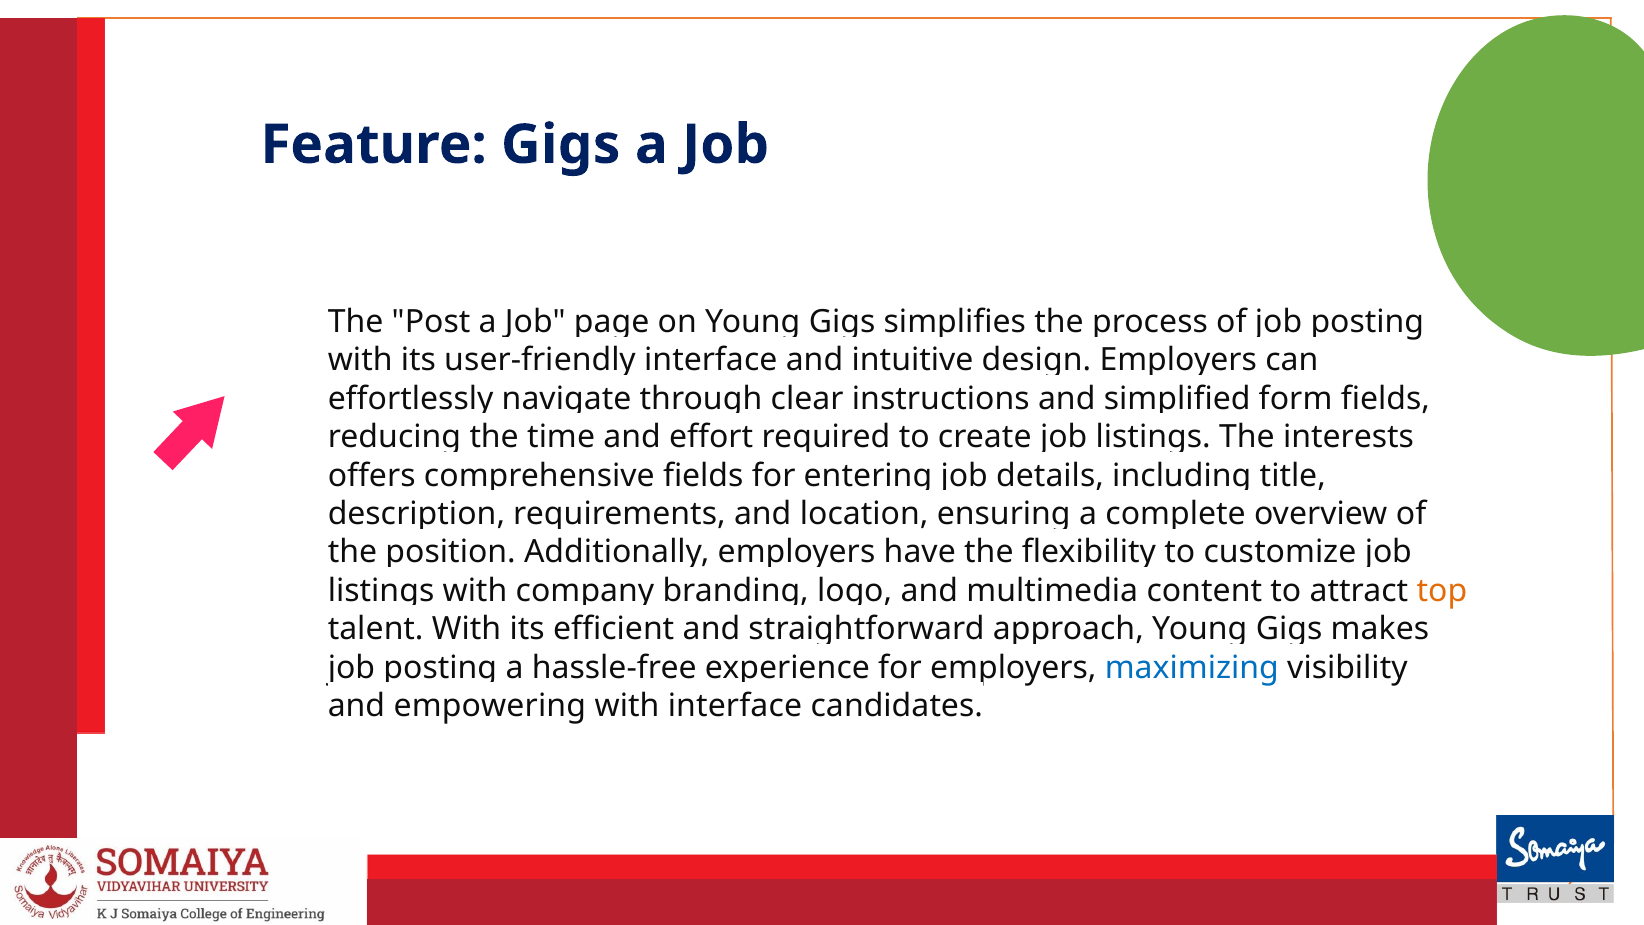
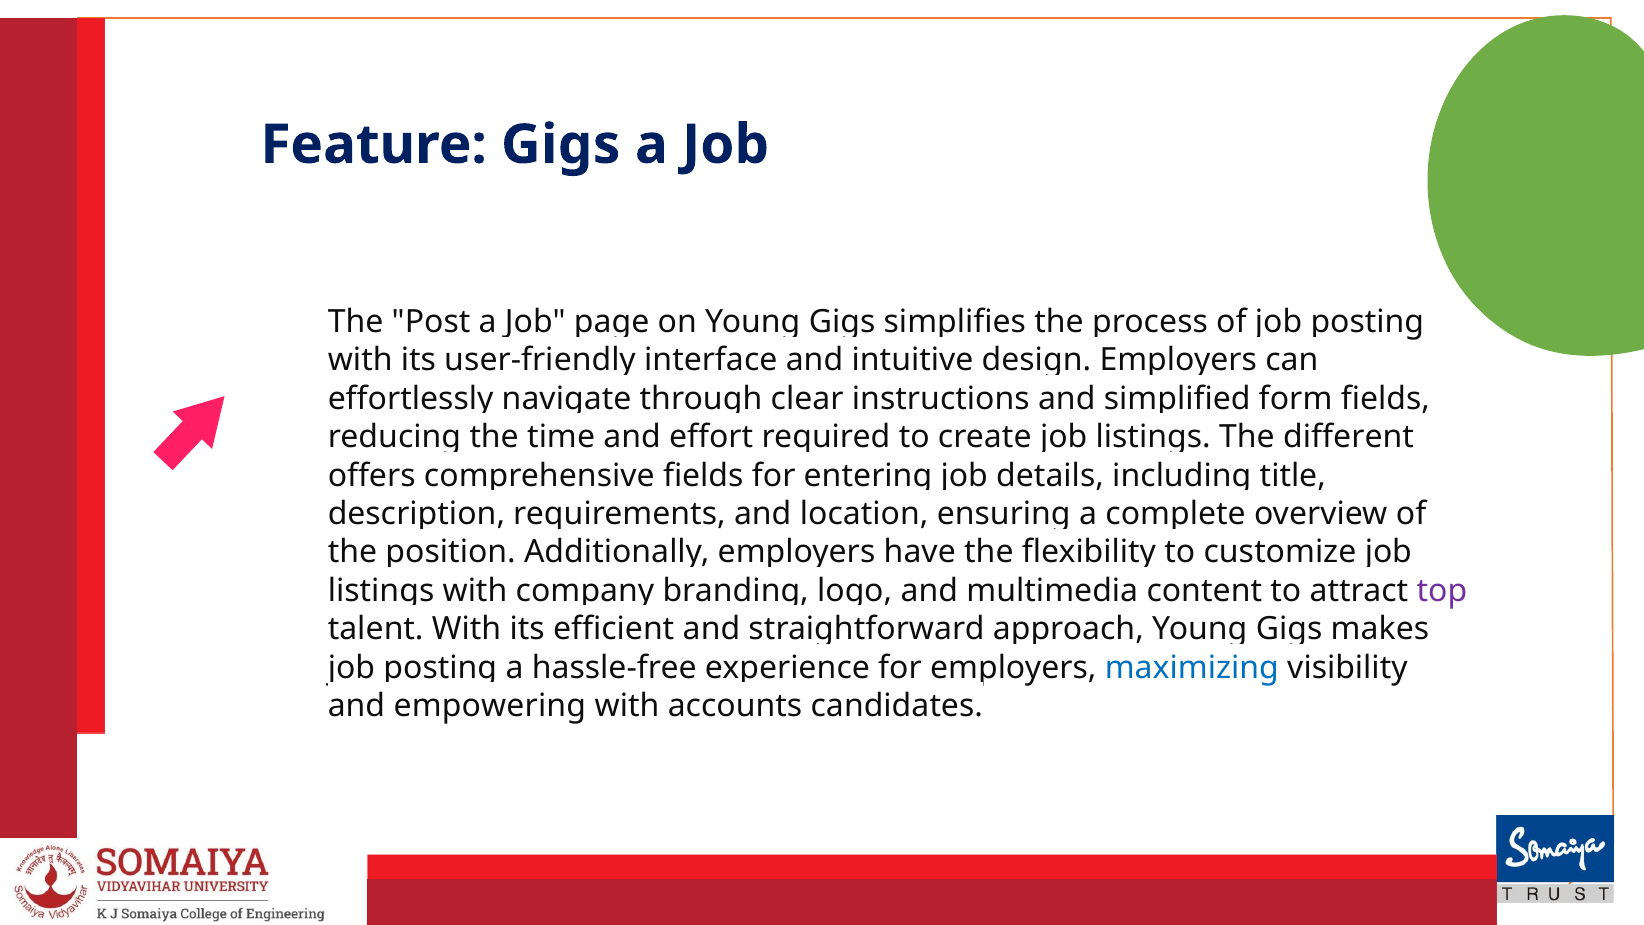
interests: interests -> different
top colour: orange -> purple
with interface: interface -> accounts
